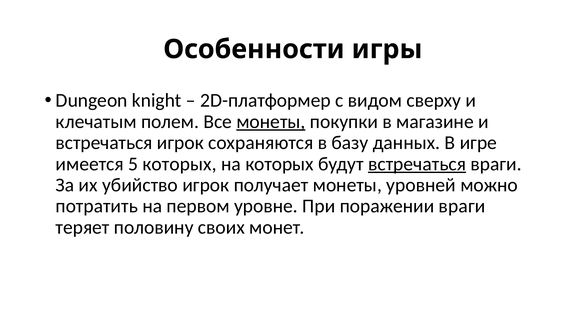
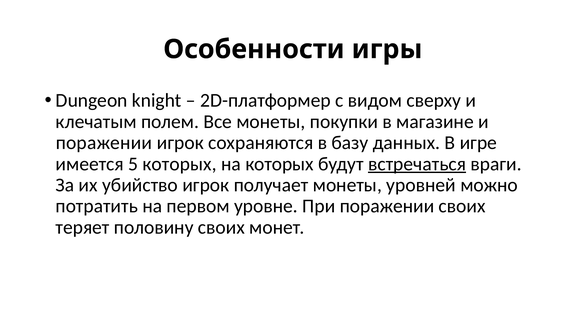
монеты at (271, 121) underline: present -> none
встречаться at (104, 143): встречаться -> поражении
поражении враги: враги -> своих
